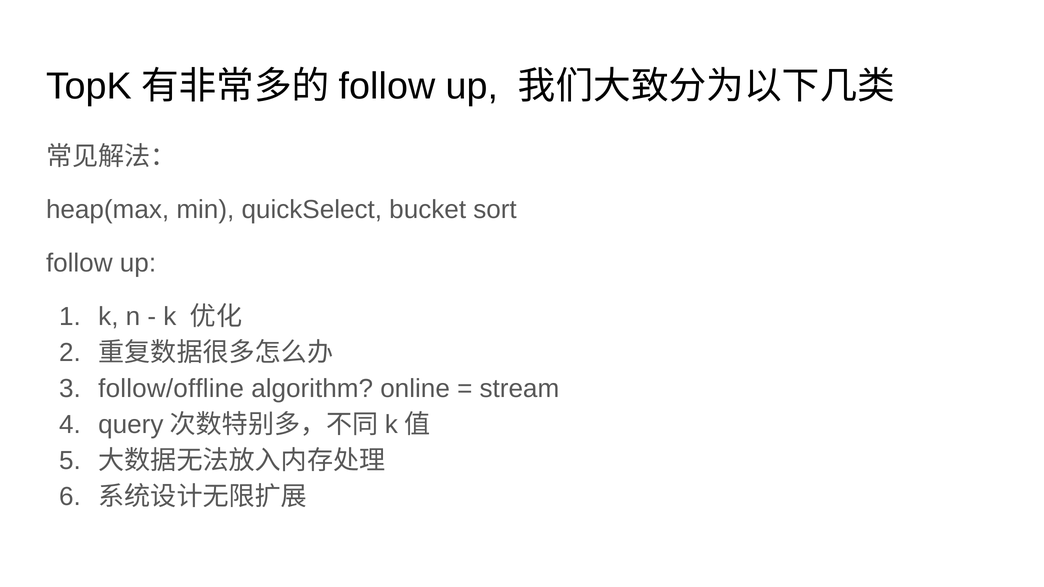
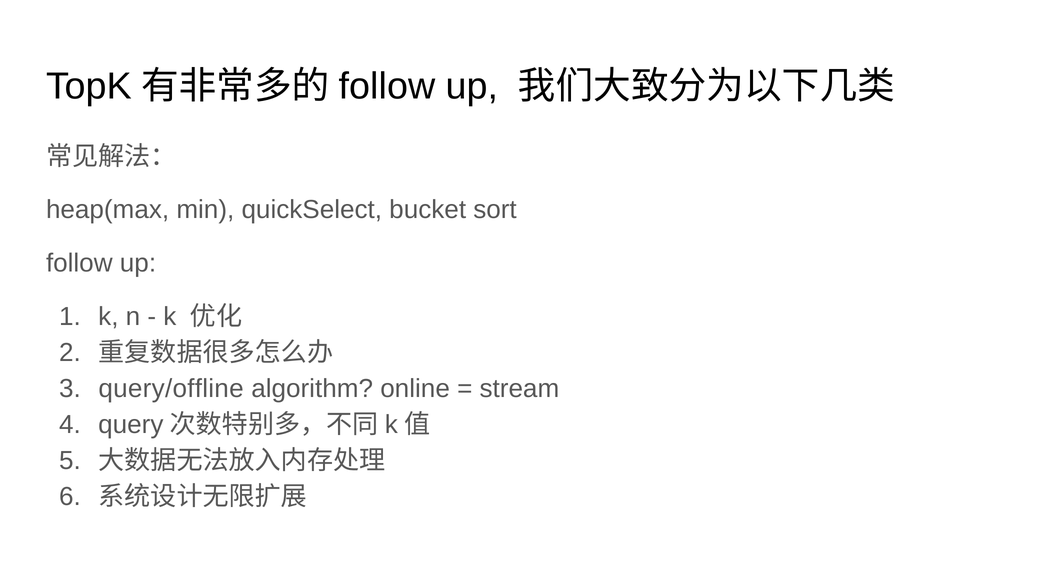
follow/offline: follow/offline -> query/offline
